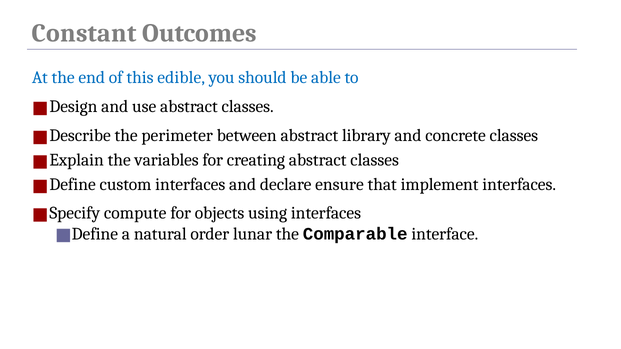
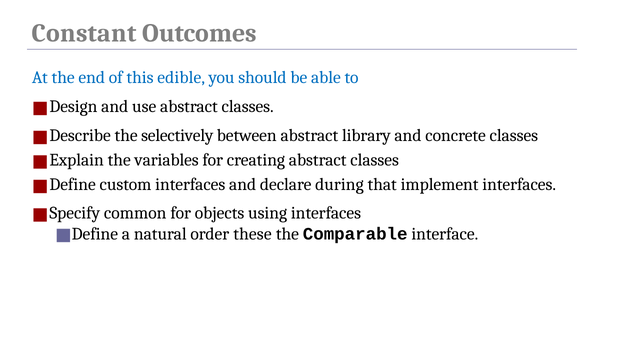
perimeter: perimeter -> selectively
ensure: ensure -> during
compute: compute -> common
lunar: lunar -> these
